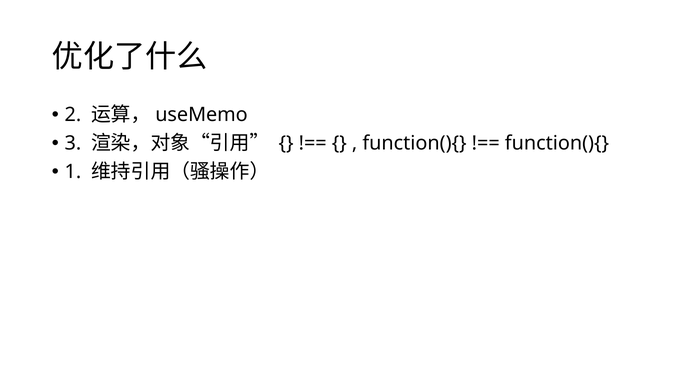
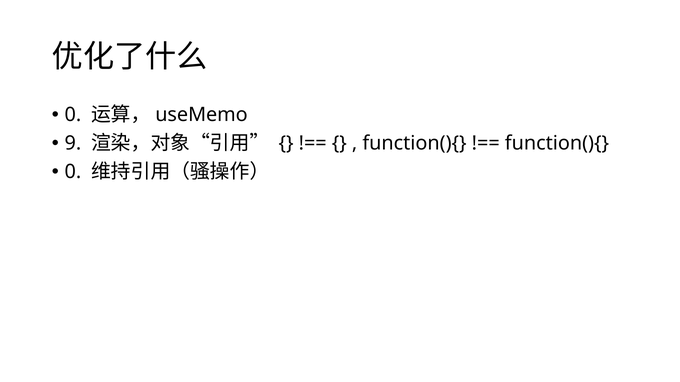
2 at (73, 115): 2 -> 0
3: 3 -> 9
1 at (73, 172): 1 -> 0
